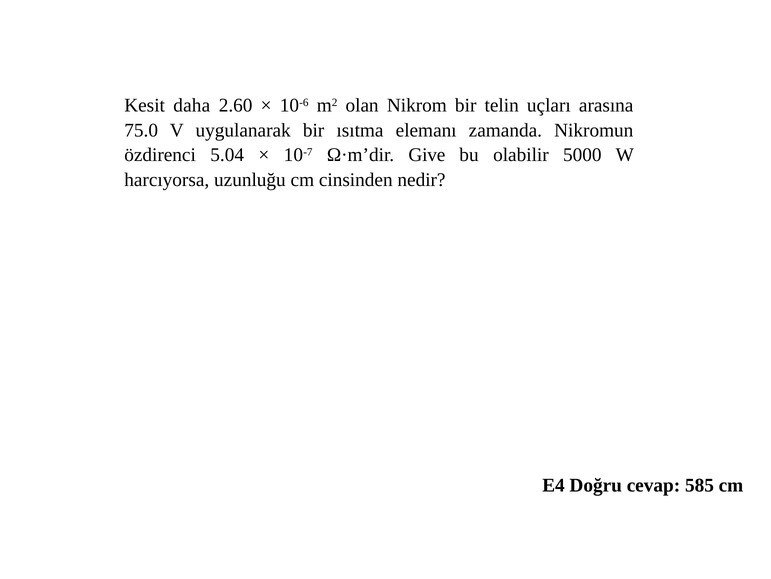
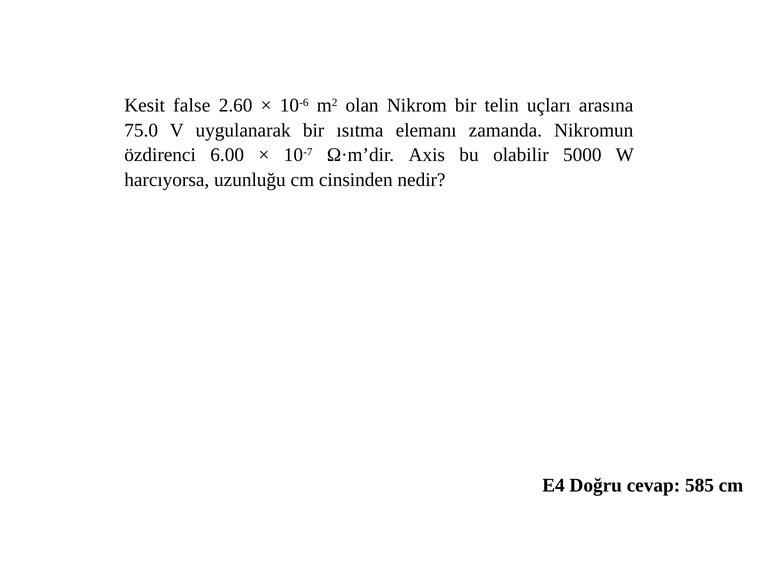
daha: daha -> false
5.04: 5.04 -> 6.00
Give: Give -> Axis
